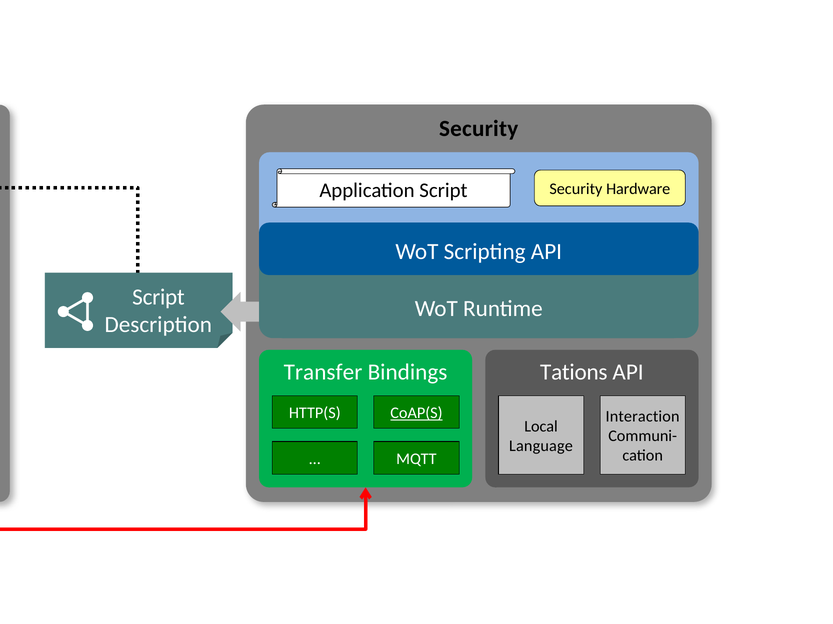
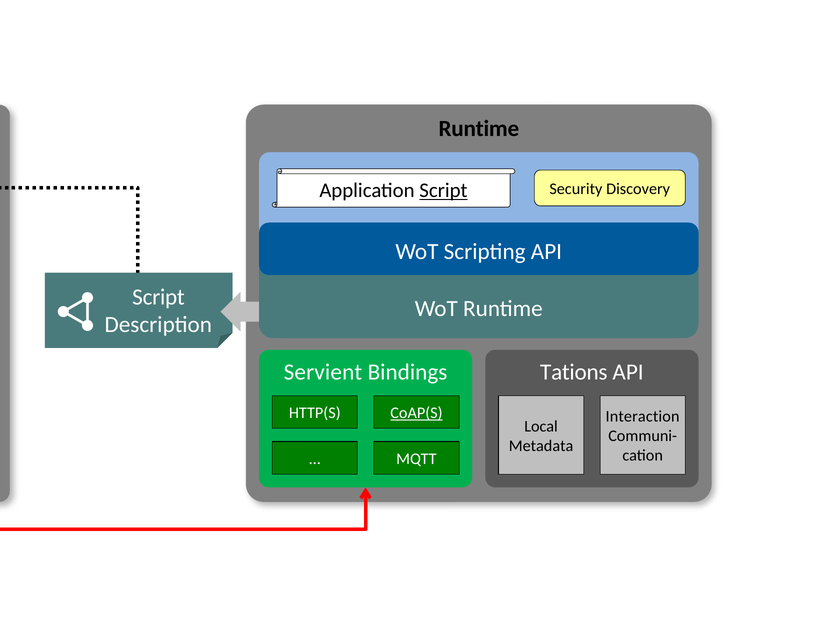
Security at (479, 129): Security -> Runtime
Script at (443, 191) underline: none -> present
Hardware: Hardware -> Discovery
Transfer: Transfer -> Servient
Language: Language -> Metadata
